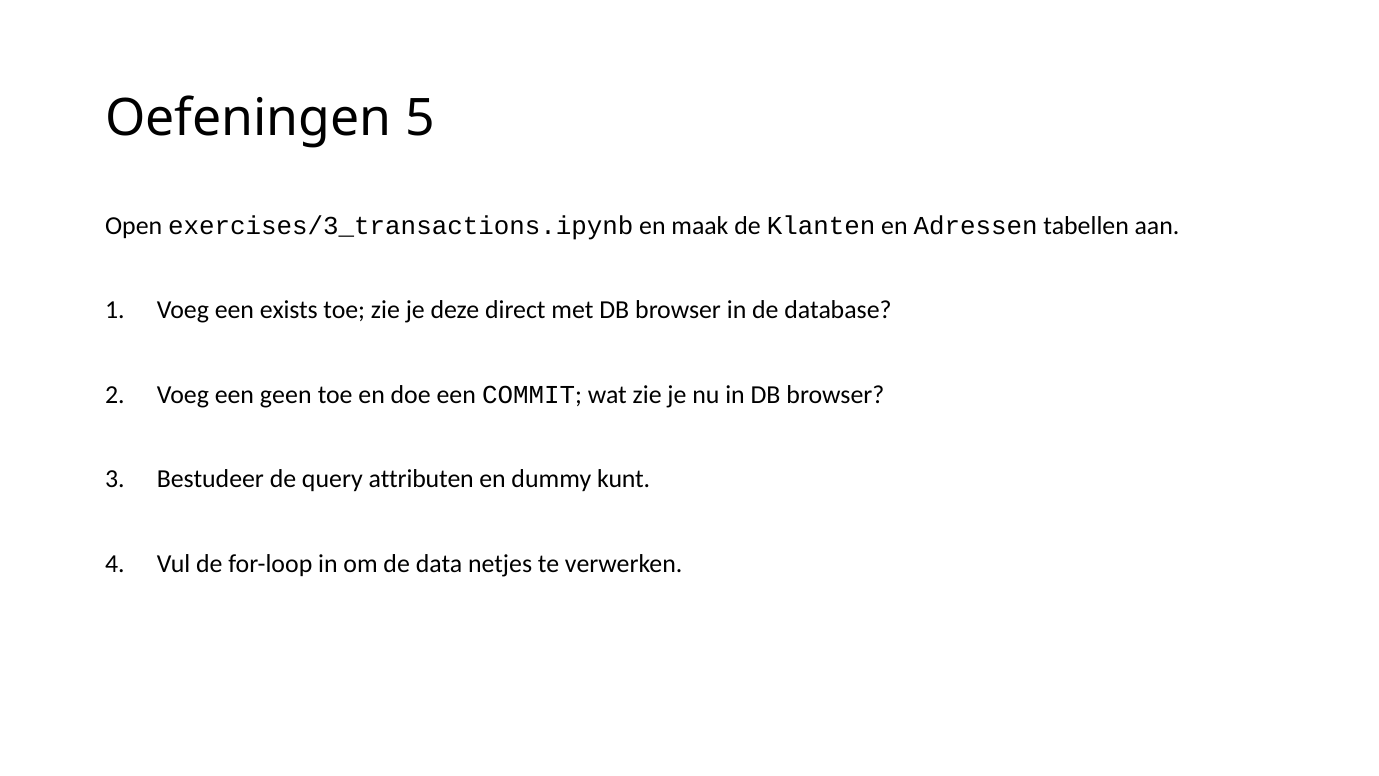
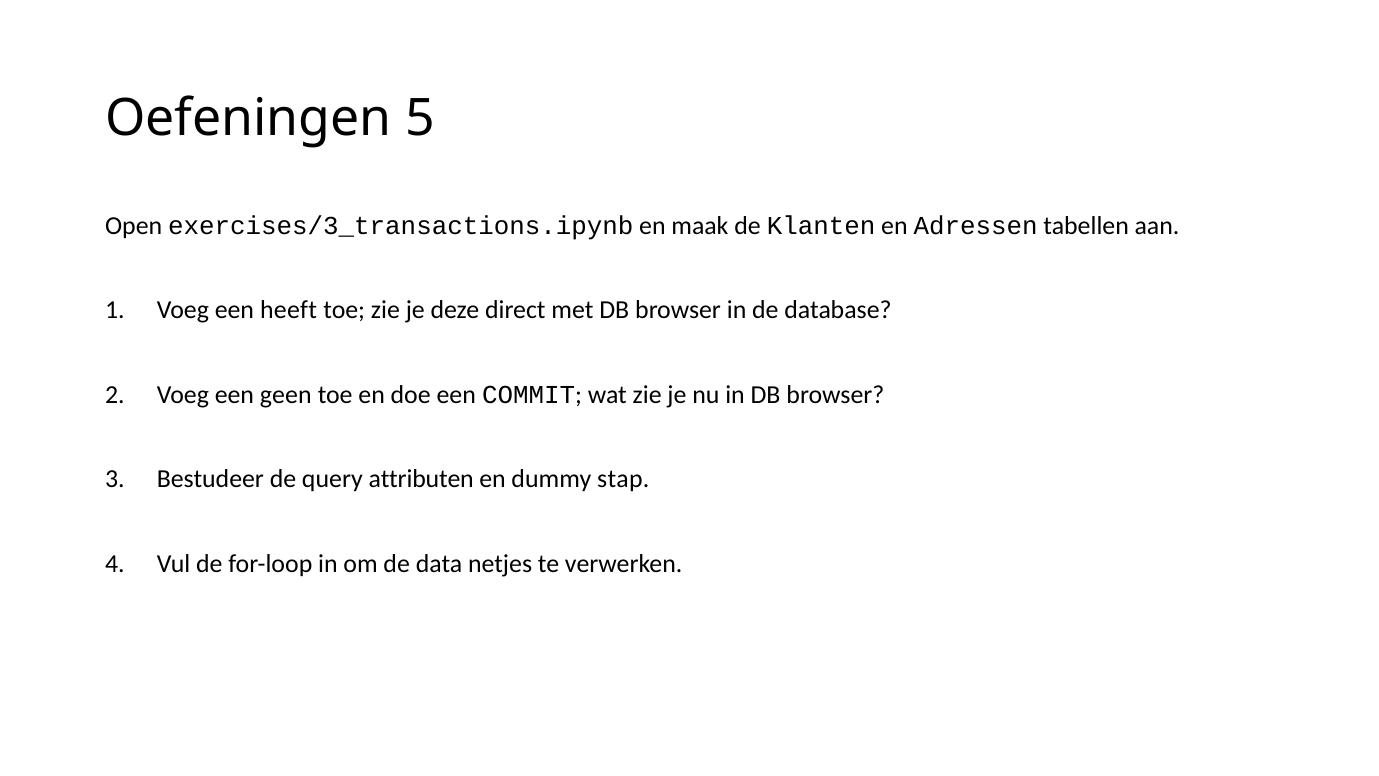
exists: exists -> heeft
kunt: kunt -> stap
